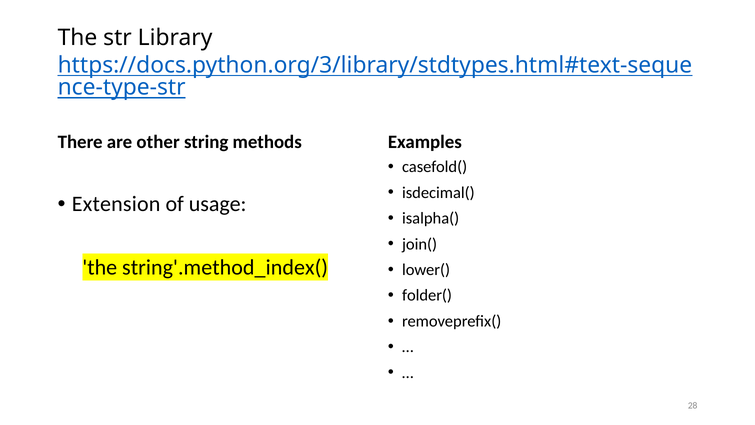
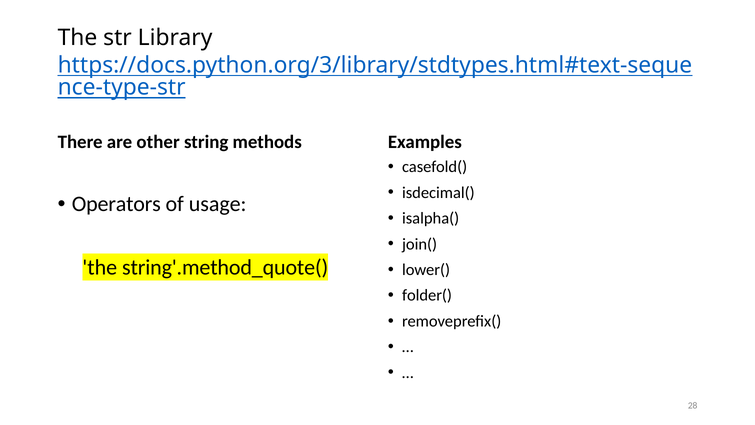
Extension: Extension -> Operators
string'.method_index(: string'.method_index( -> string'.method_quote(
